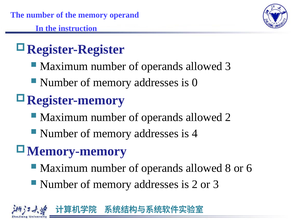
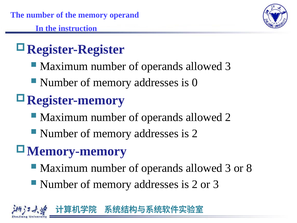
4 at (195, 133): 4 -> 2
8 at (228, 168): 8 -> 3
6: 6 -> 8
